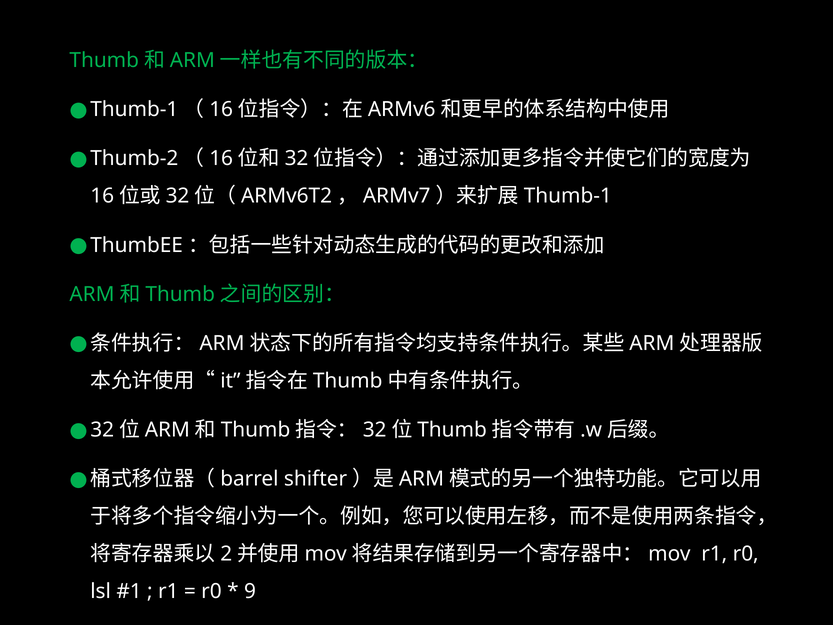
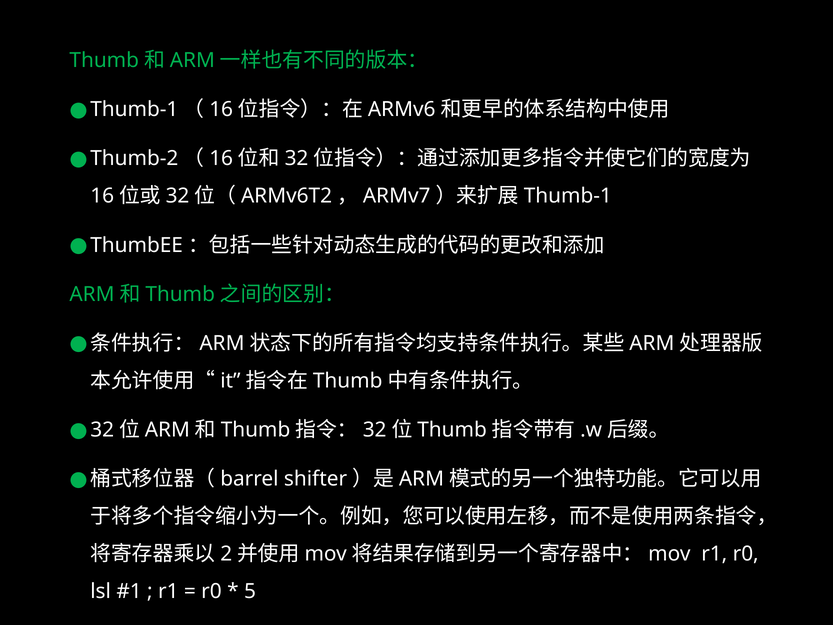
9: 9 -> 5
